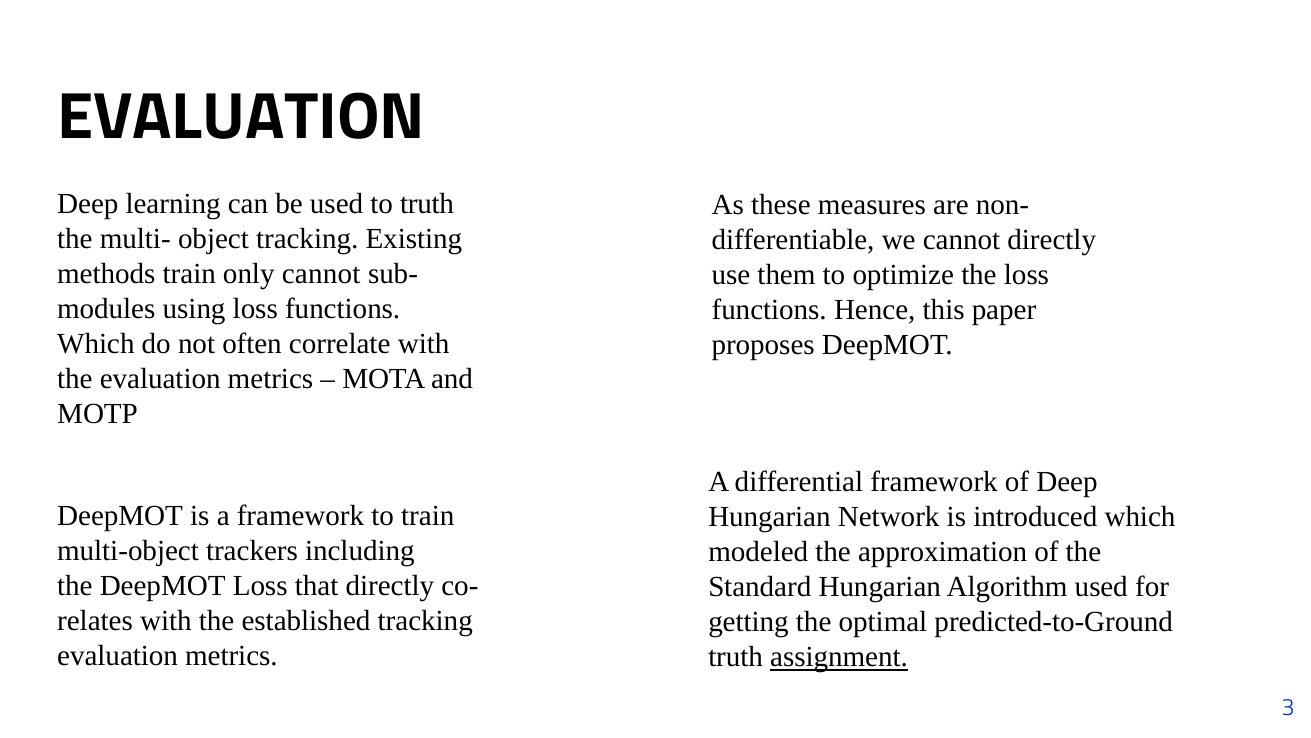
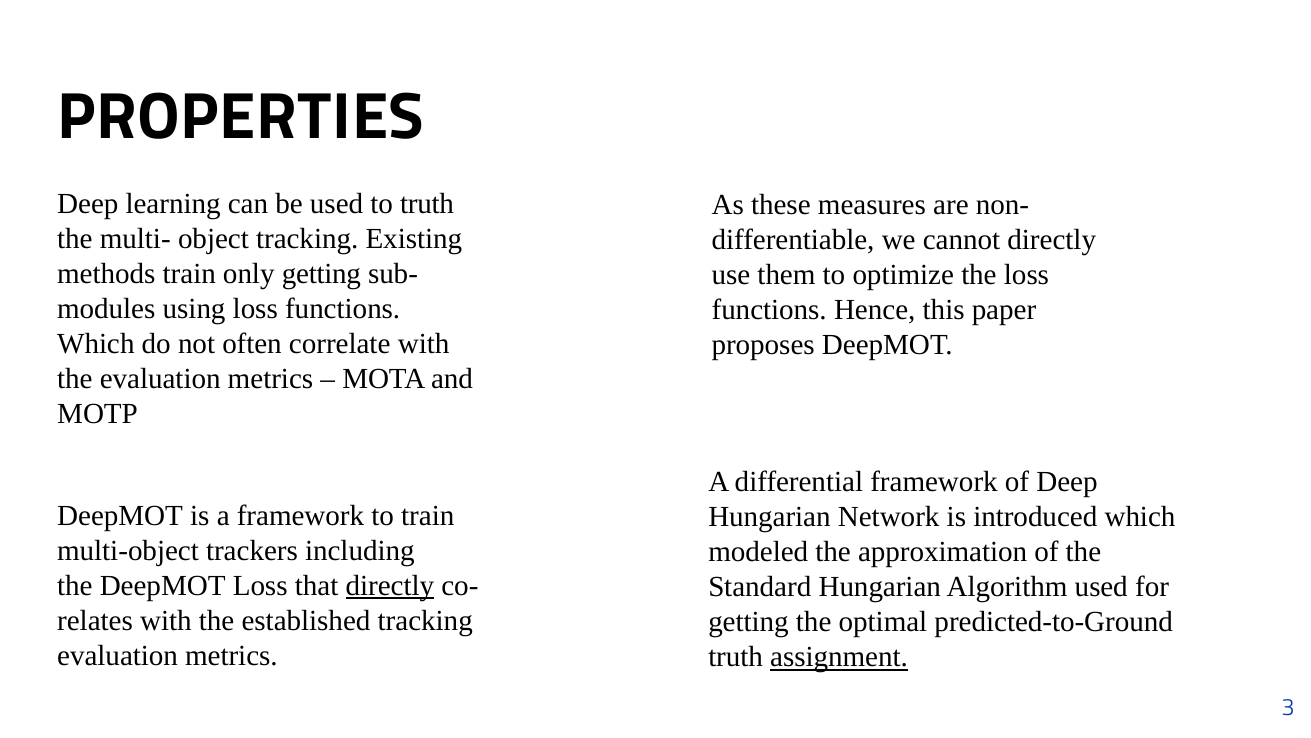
EVALUATION at (241, 116): EVALUATION -> PROPERTIES
only cannot: cannot -> getting
directly at (390, 585) underline: none -> present
